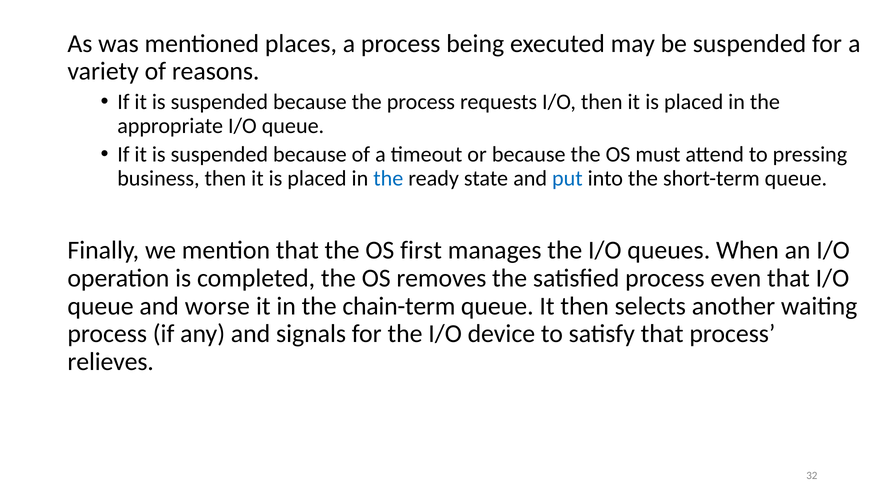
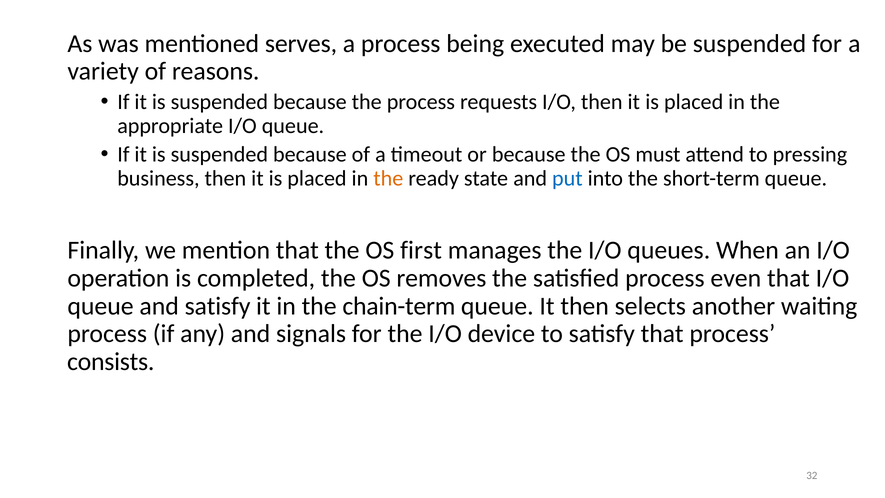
places: places -> serves
the at (388, 178) colour: blue -> orange
and worse: worse -> satisfy
relieves: relieves -> consists
